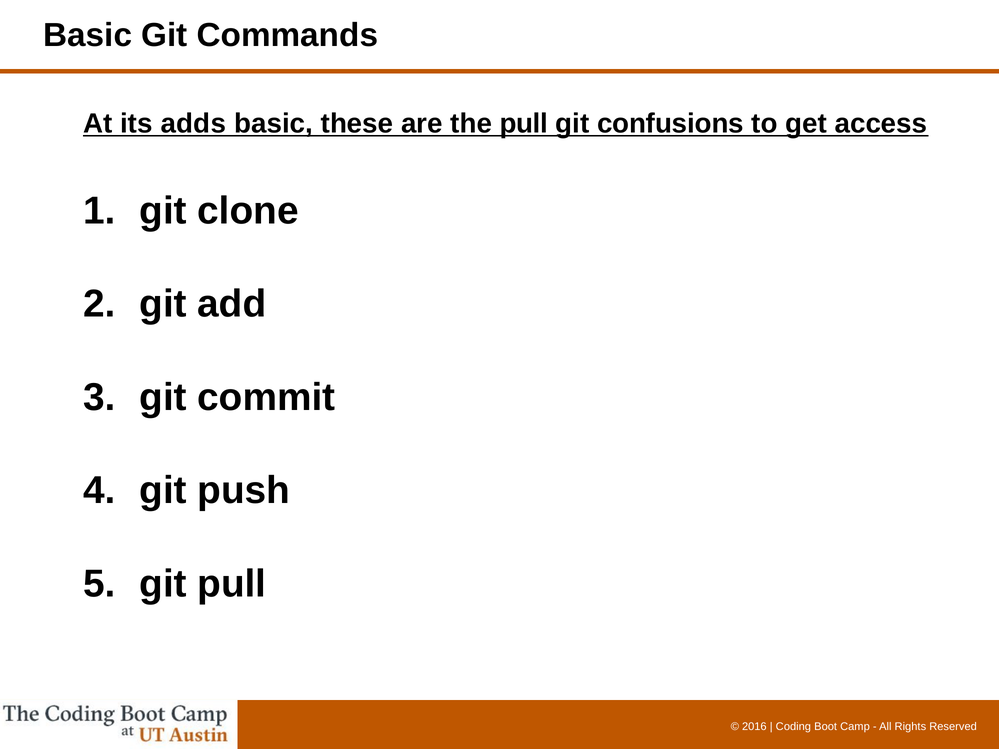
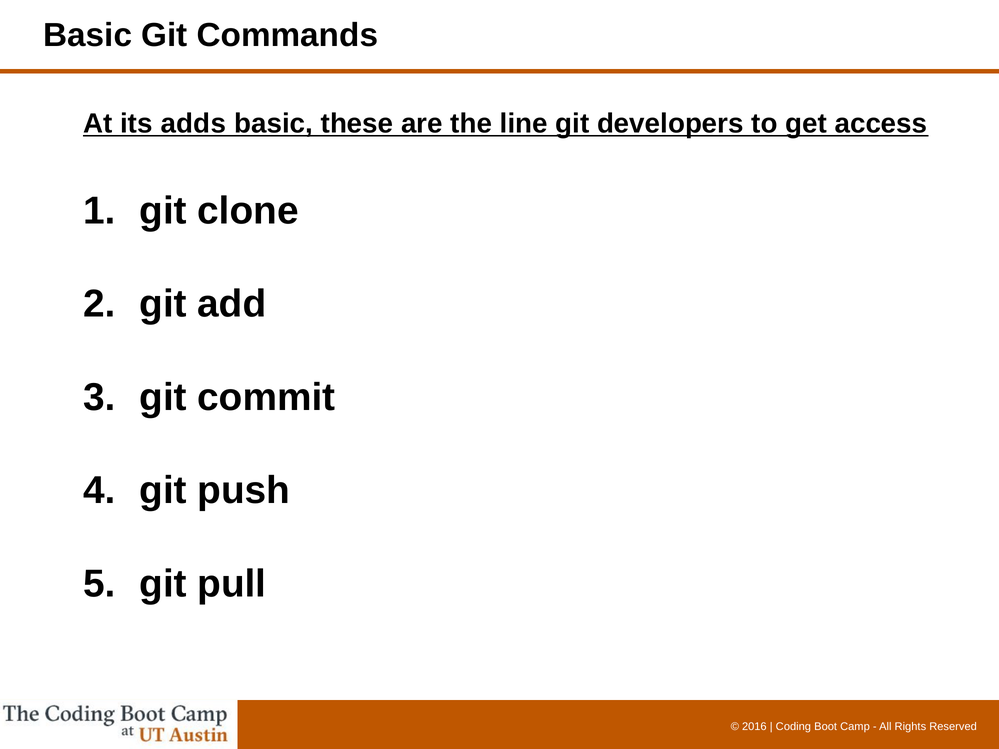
the pull: pull -> line
confusions: confusions -> developers
